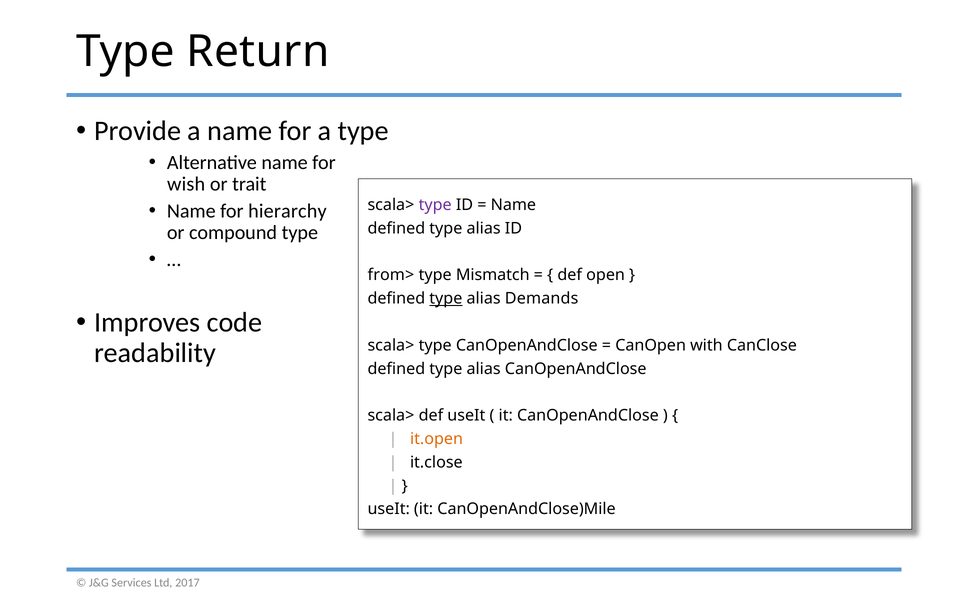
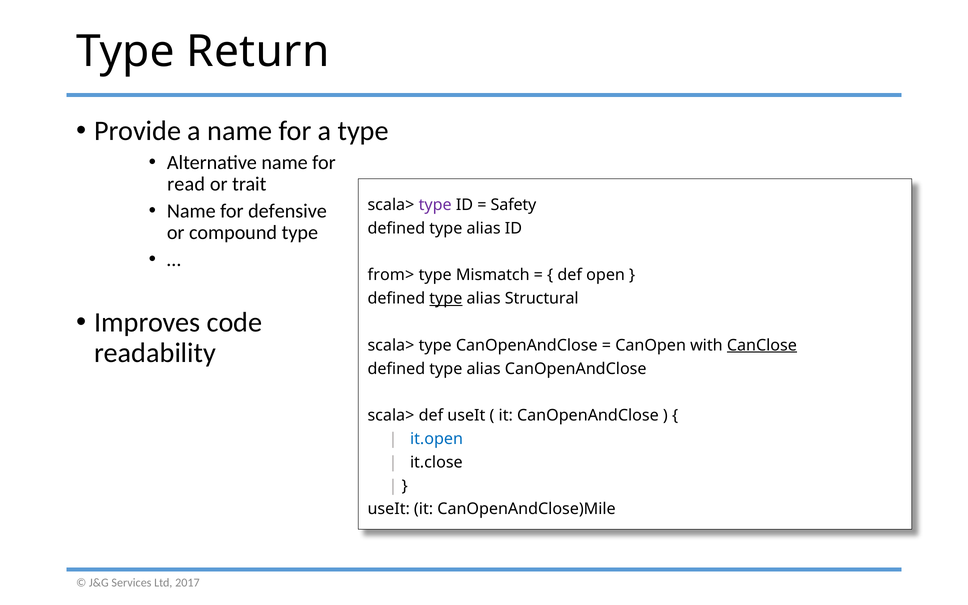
wish: wish -> read
Name at (513, 205): Name -> Safety
hierarchy: hierarchy -> defensive
Demands: Demands -> Structural
CanClose underline: none -> present
it.open colour: orange -> blue
